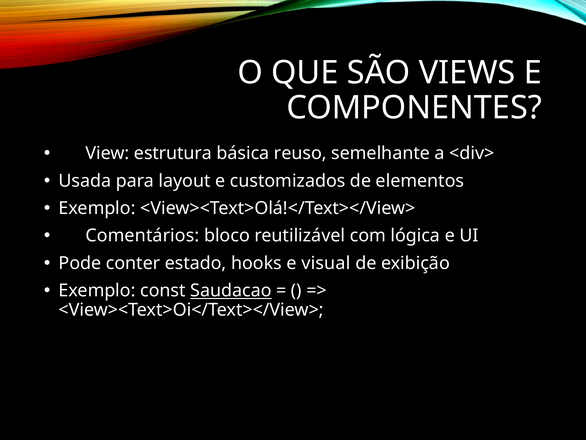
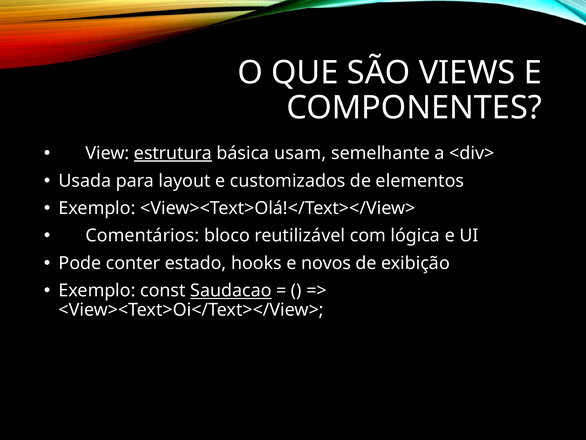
estrutura underline: none -> present
reuso: reuso -> usam
visual: visual -> novos
